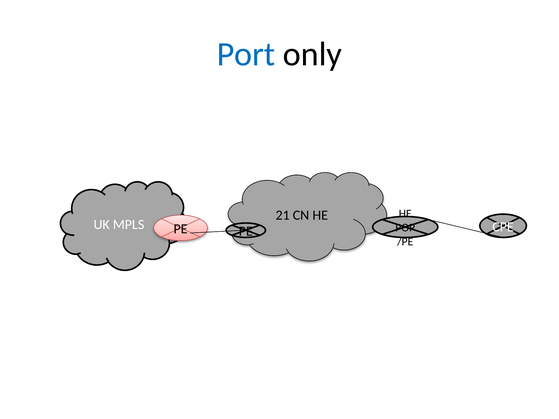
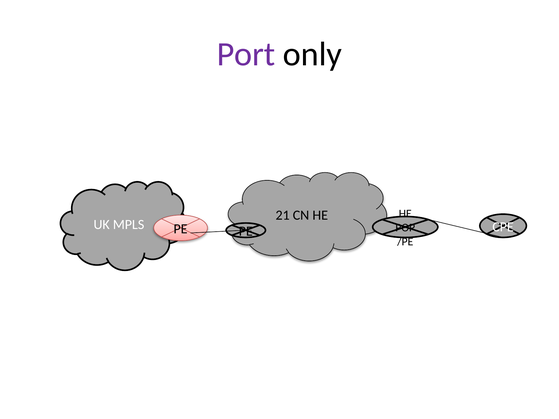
Port colour: blue -> purple
